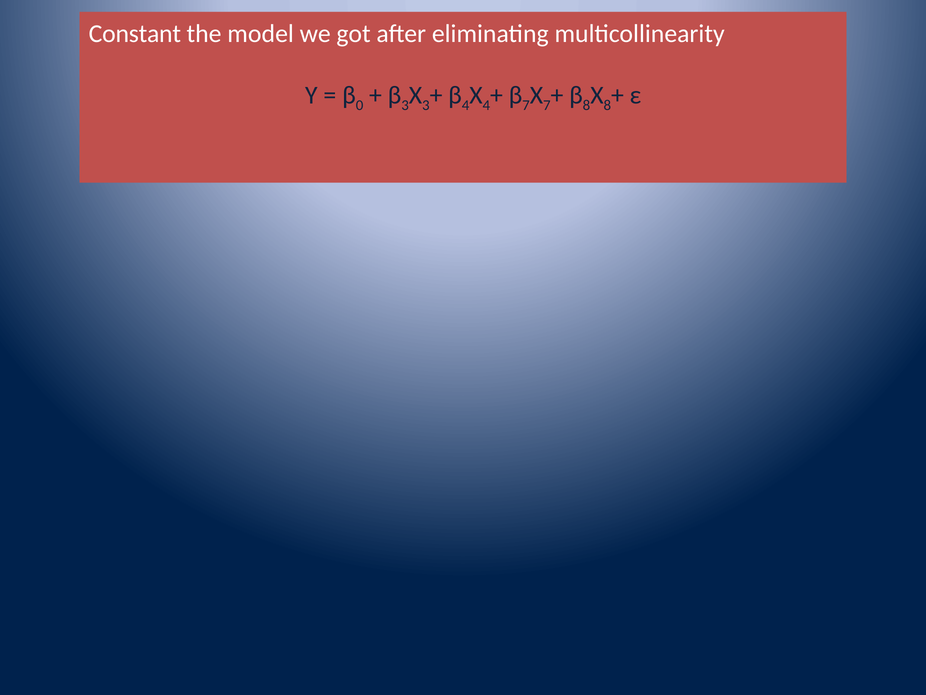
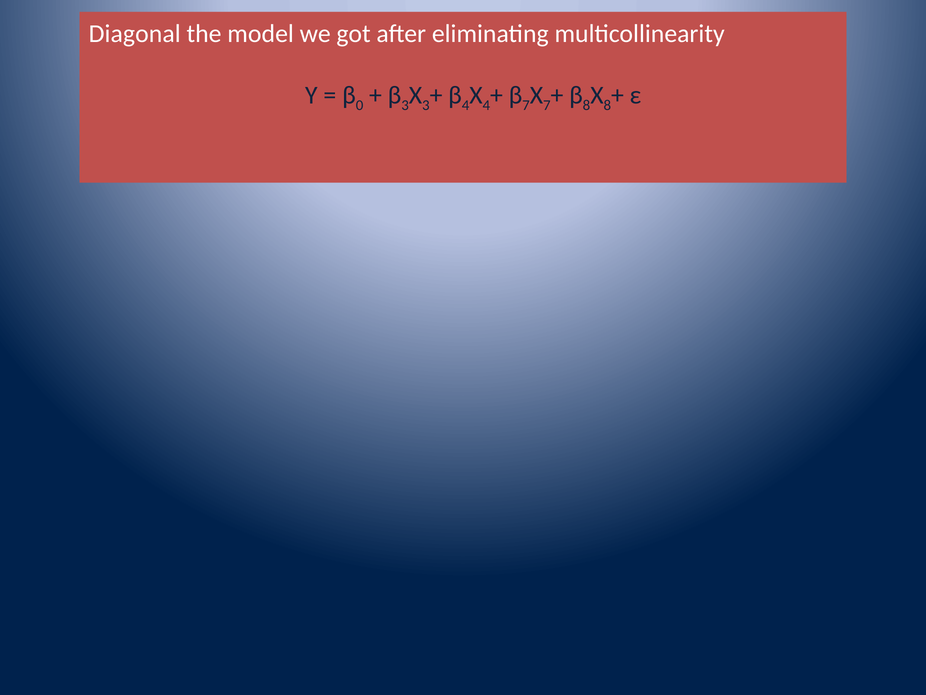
Constant: Constant -> Diagonal
